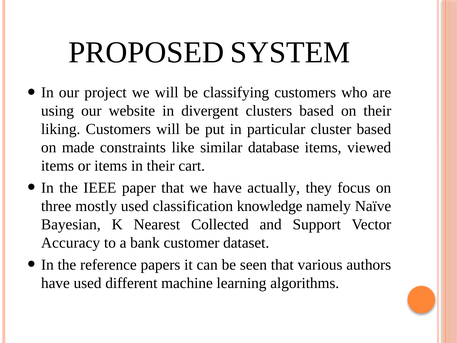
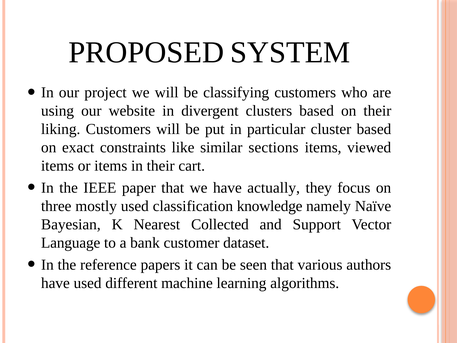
made: made -> exact
database: database -> sections
Accuracy: Accuracy -> Language
